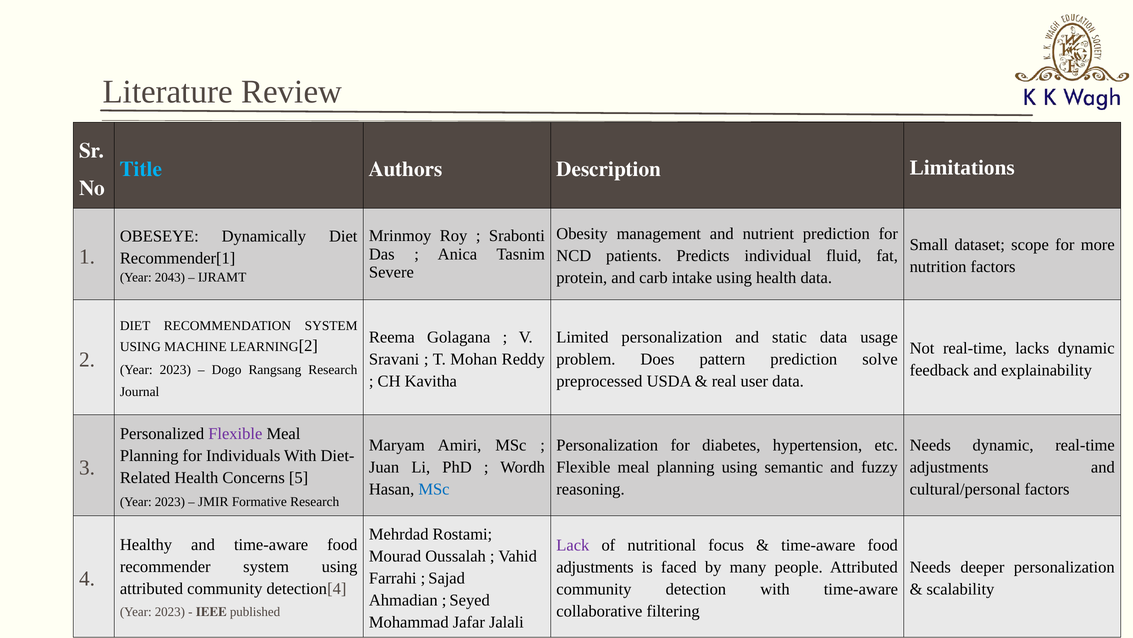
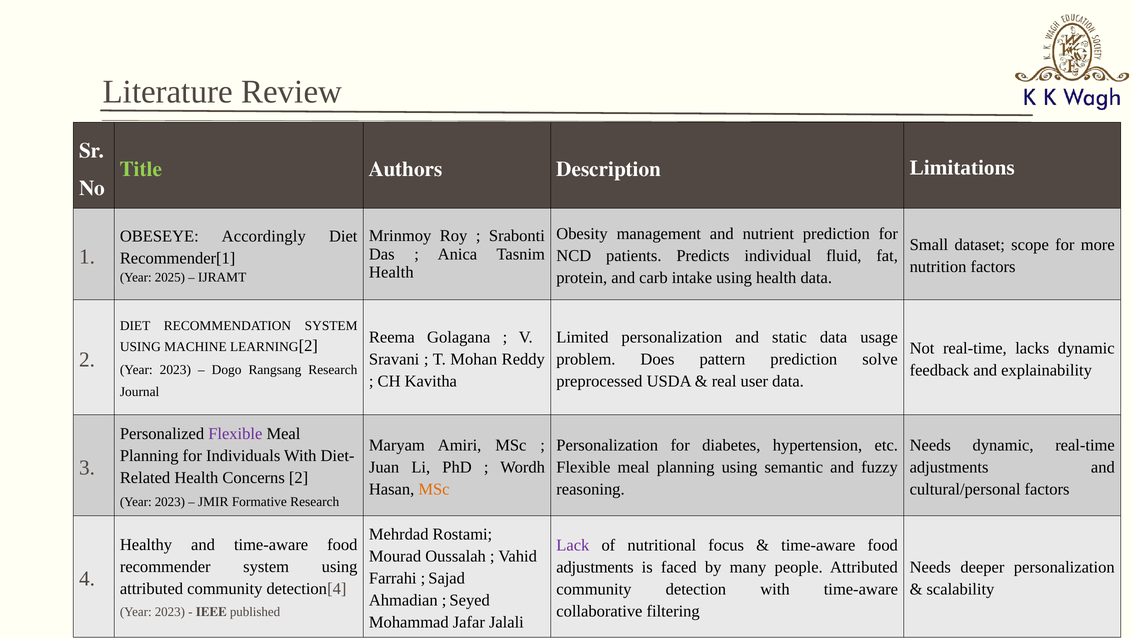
Title colour: light blue -> light green
Dynamically: Dynamically -> Accordingly
Severe at (391, 272): Severe -> Health
2043: 2043 -> 2025
Concerns 5: 5 -> 2
MSc at (434, 489) colour: blue -> orange
